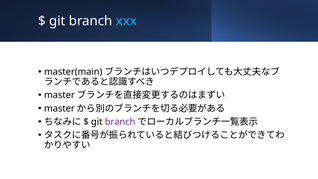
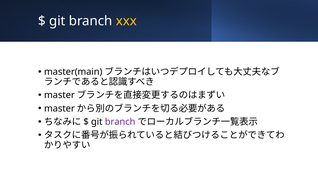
xxx colour: light blue -> yellow
